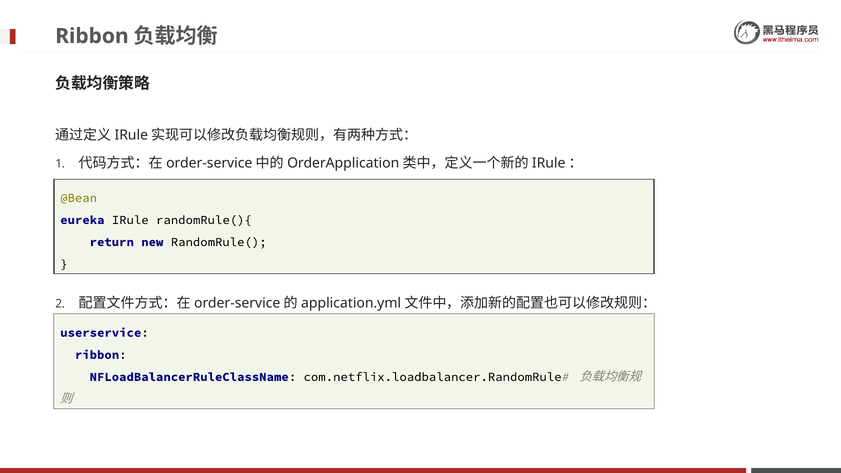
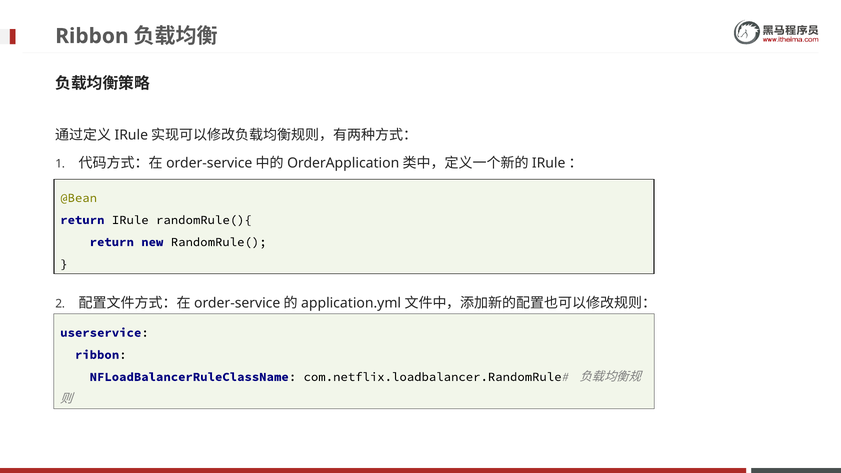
eureka at (82, 220): eureka -> return
